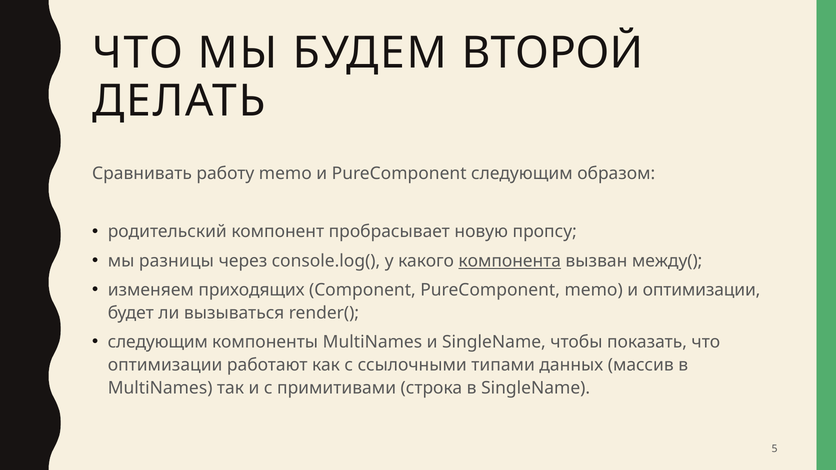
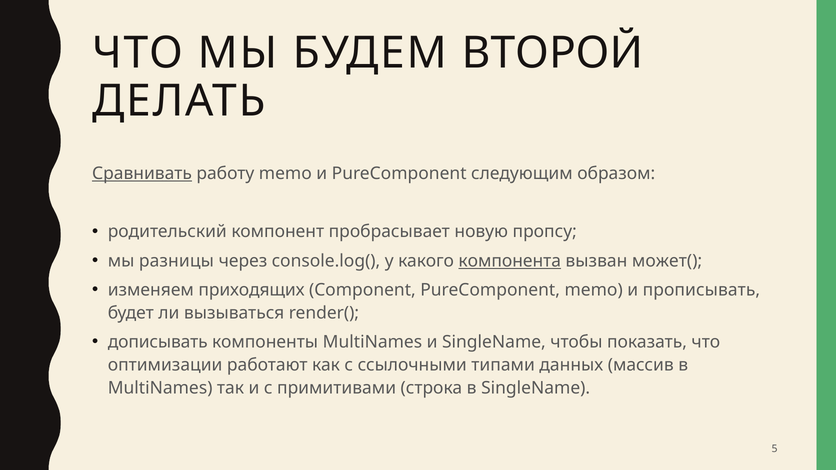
Сравнивать underline: none -> present
между(: между( -> может(
и оптимизации: оптимизации -> прописывать
следующим at (158, 342): следующим -> дописывать
